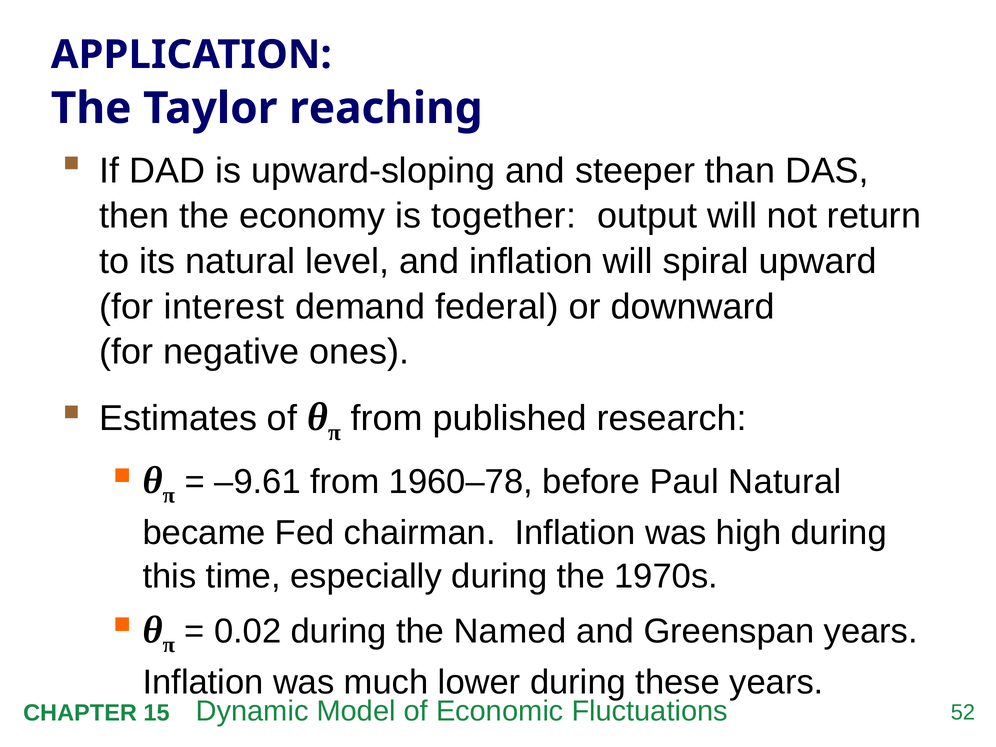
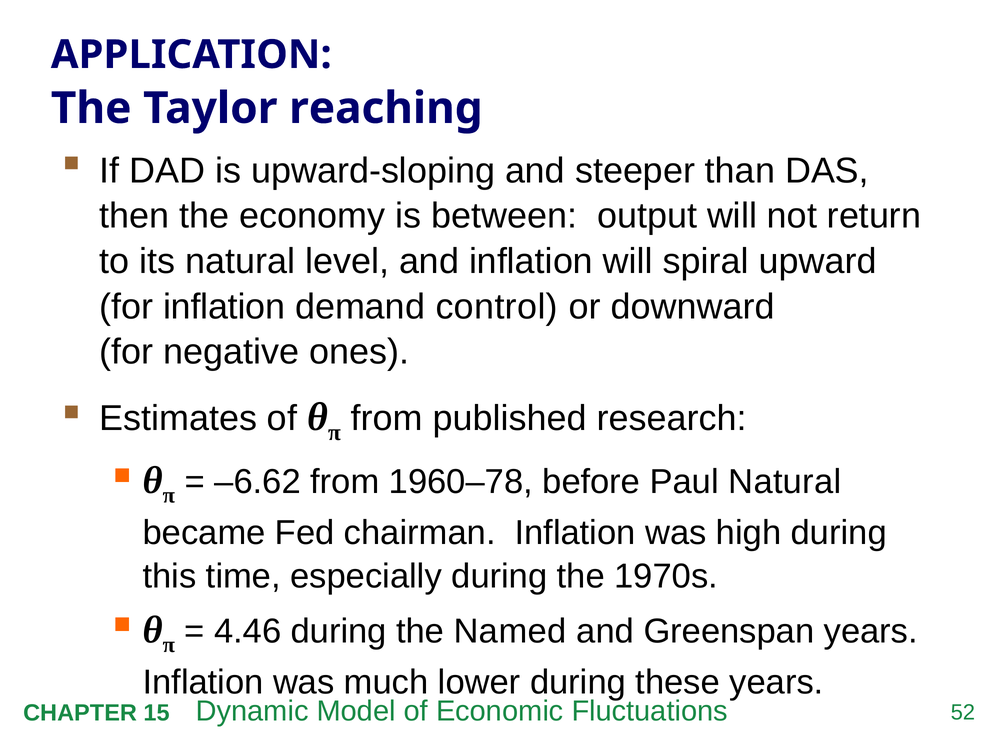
together: together -> between
for interest: interest -> inflation
federal: federal -> control
–9.61: –9.61 -> –6.62
0.02: 0.02 -> 4.46
